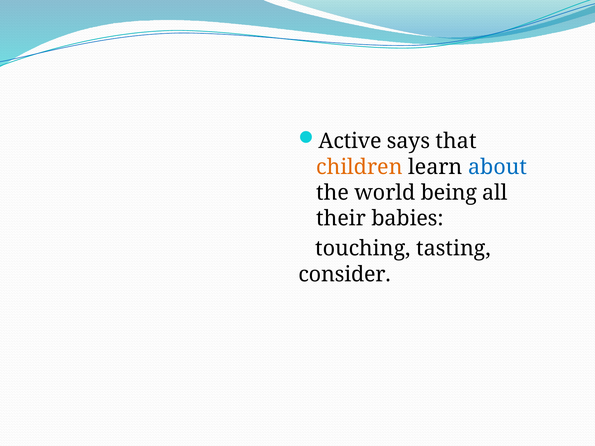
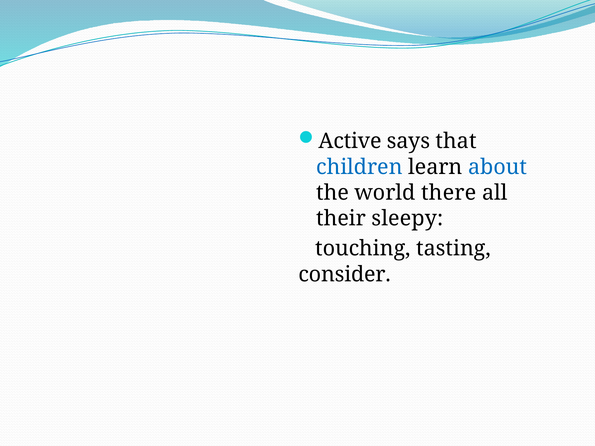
children colour: orange -> blue
being: being -> there
babies: babies -> sleepy
